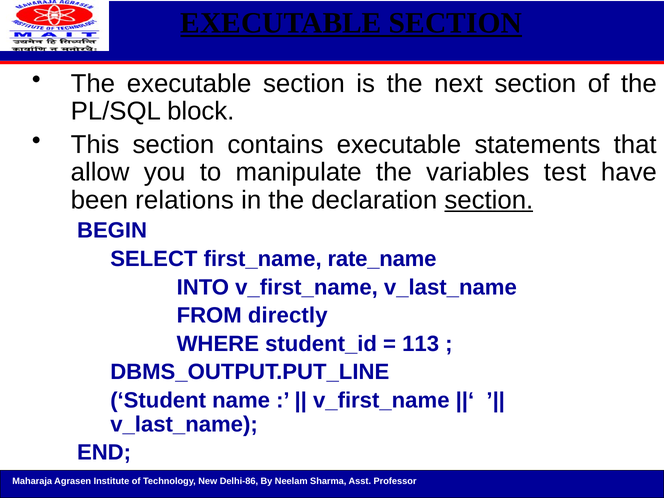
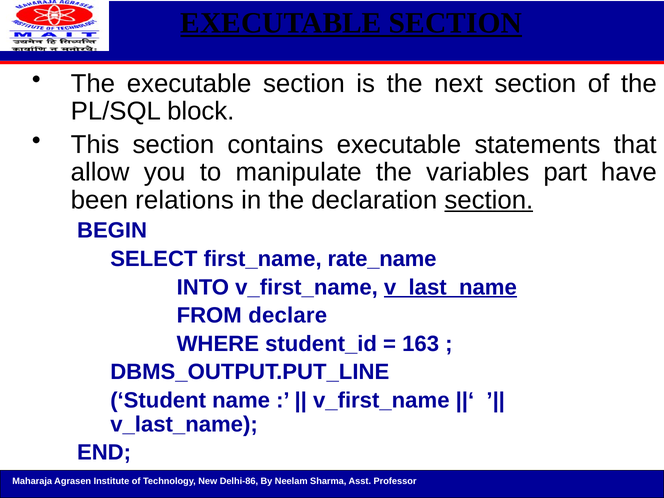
test: test -> part
v_last_name at (450, 287) underline: none -> present
directly: directly -> declare
113: 113 -> 163
